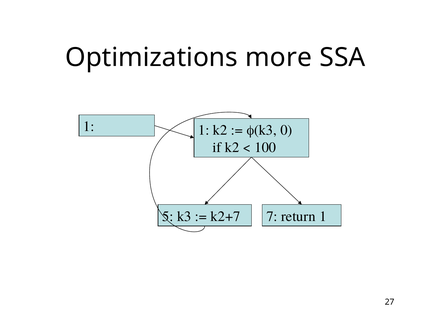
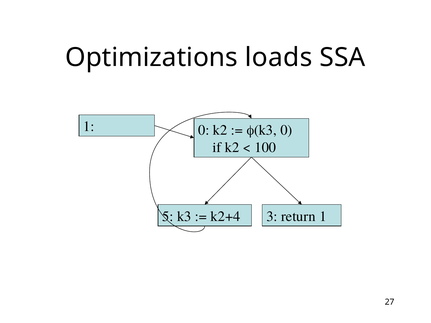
more: more -> loads
1 1: 1 -> 0
k2+7: k2+7 -> k2+4
7: 7 -> 3
